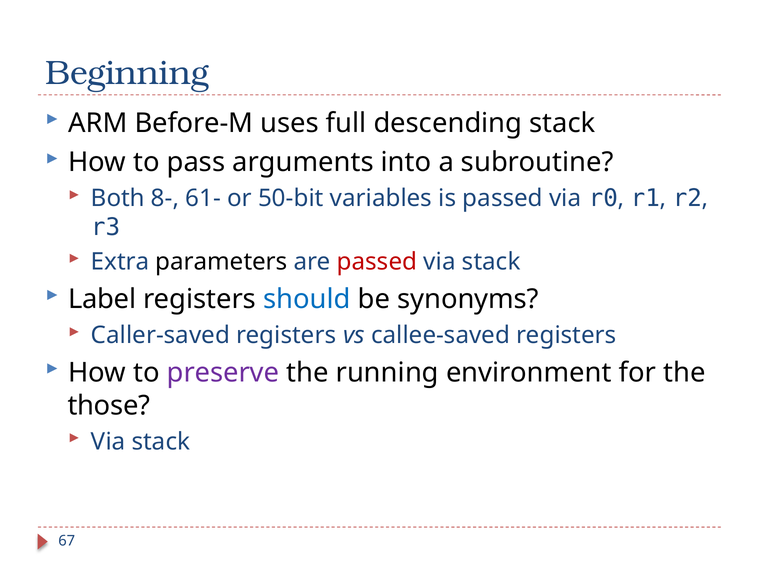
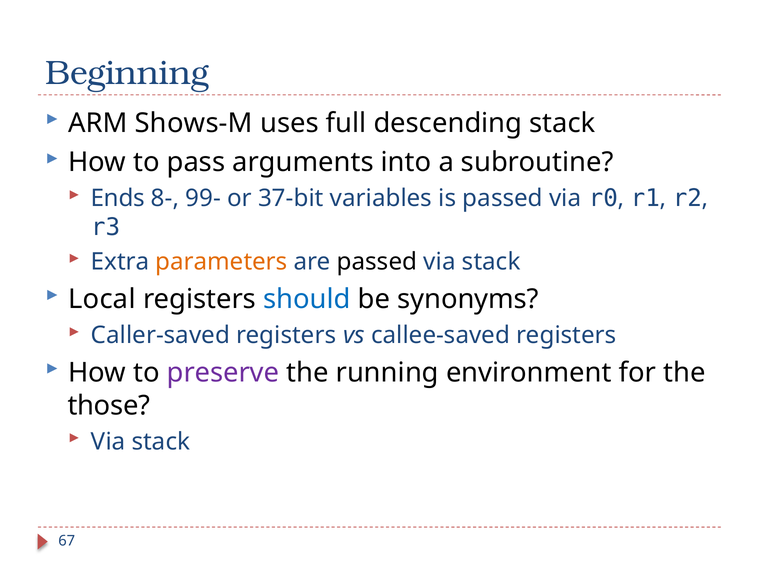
Before-M: Before-M -> Shows-M
Both: Both -> Ends
61-: 61- -> 99-
50-bit: 50-bit -> 37-bit
parameters colour: black -> orange
passed at (377, 262) colour: red -> black
Label: Label -> Local
